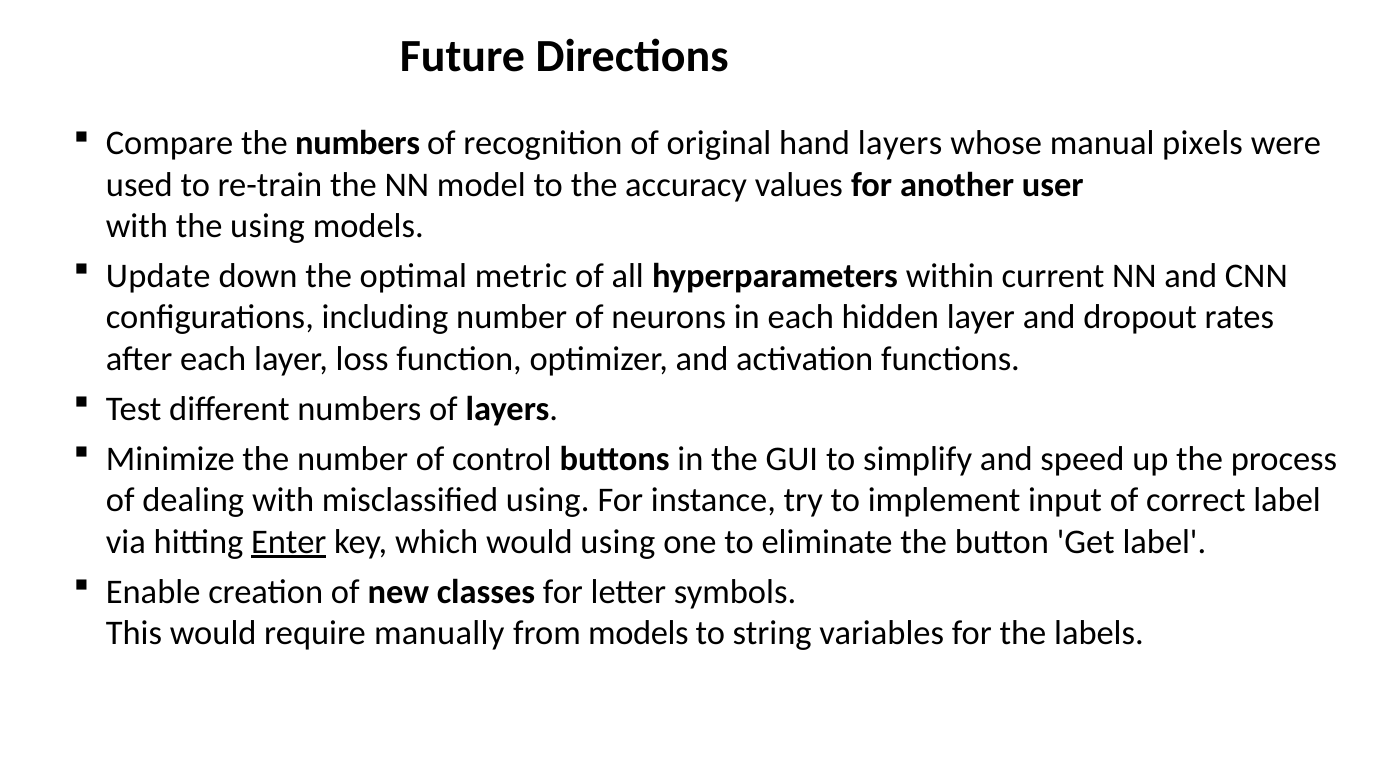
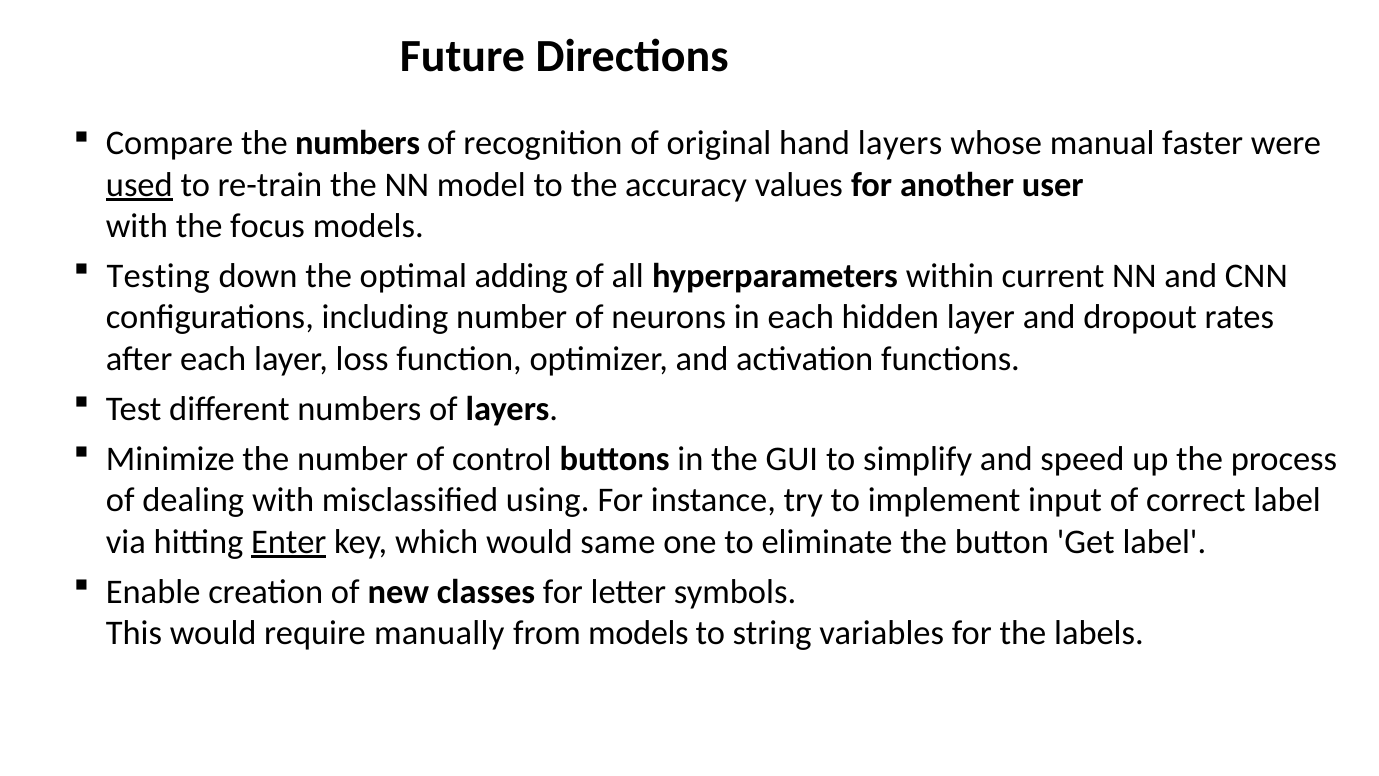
pixels: pixels -> faster
used underline: none -> present
the using: using -> focus
Update: Update -> Testing
metric: metric -> adding
would using: using -> same
